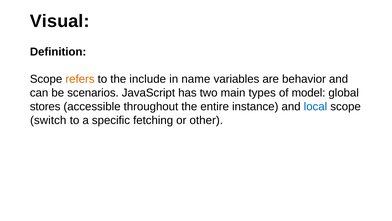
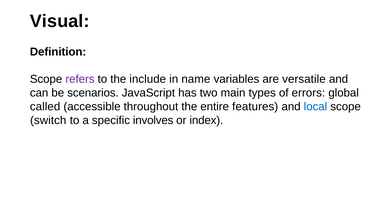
refers colour: orange -> purple
behavior: behavior -> versatile
model: model -> errors
stores: stores -> called
instance: instance -> features
fetching: fetching -> involves
other: other -> index
